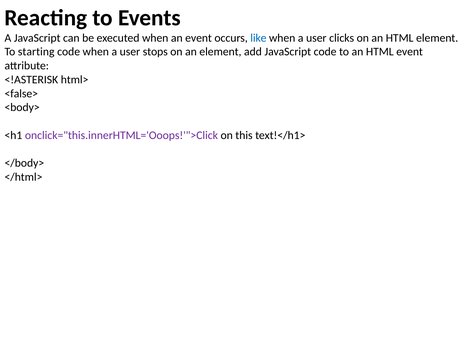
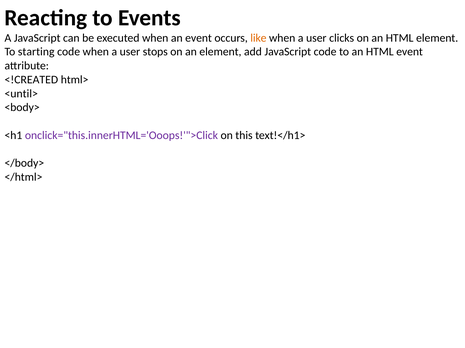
like colour: blue -> orange
<!ASTERISK: <!ASTERISK -> <!CREATED
<false>: <false> -> <until>
